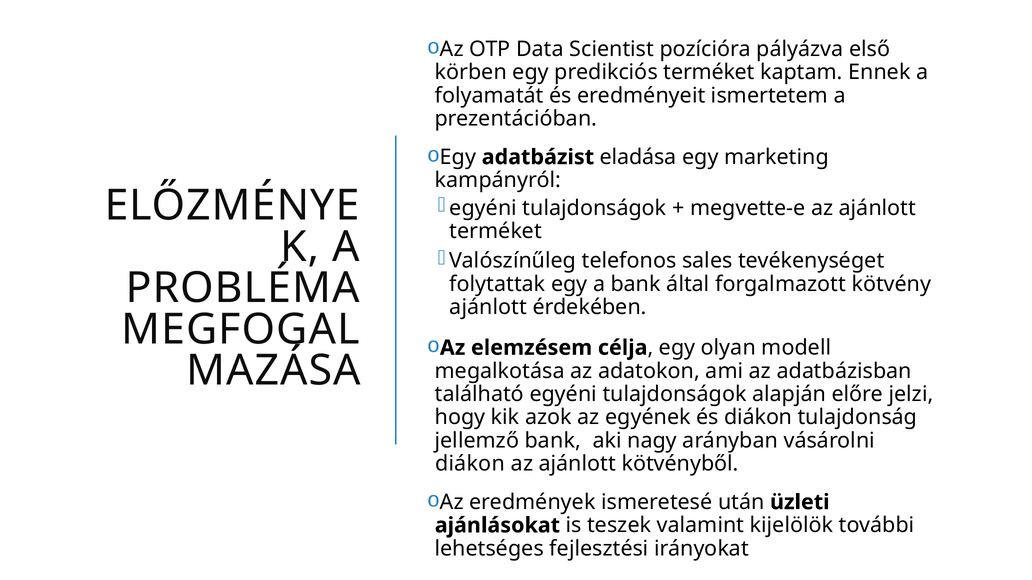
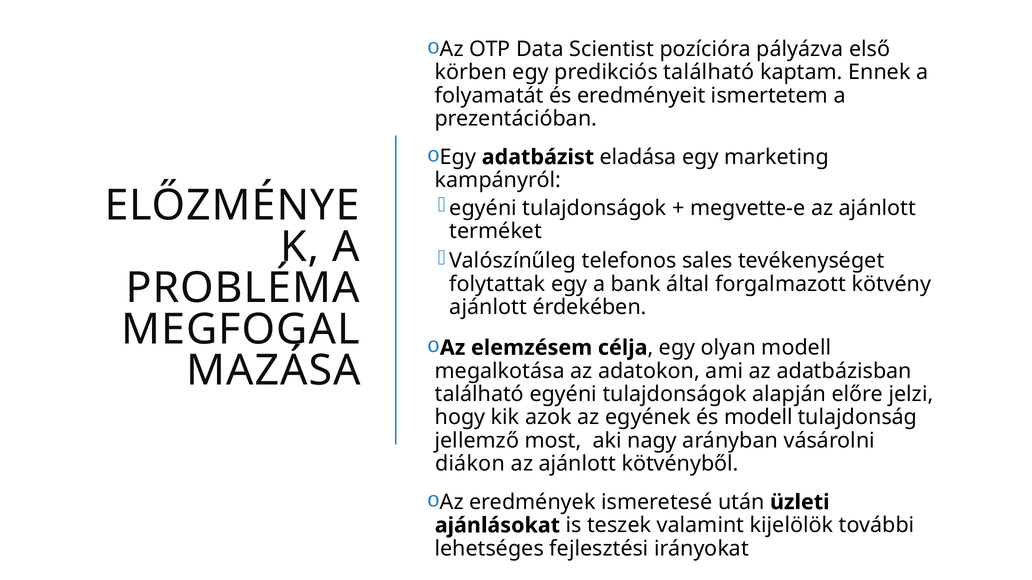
predikciós terméket: terméket -> található
és diákon: diákon -> modell
jellemző bank: bank -> most
